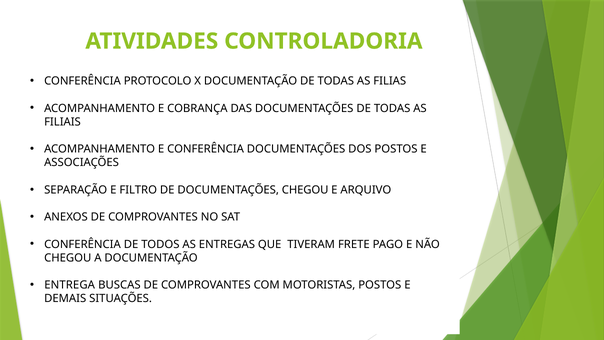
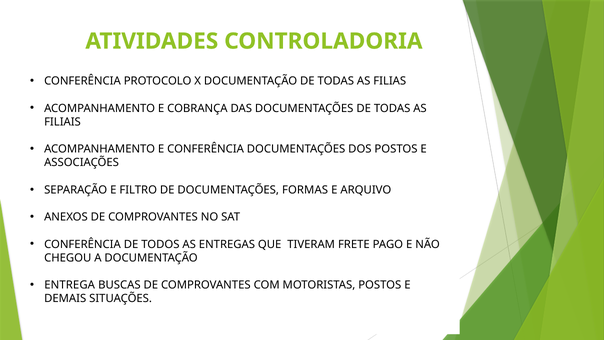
DOCUMENTAÇÕES CHEGOU: CHEGOU -> FORMAS
